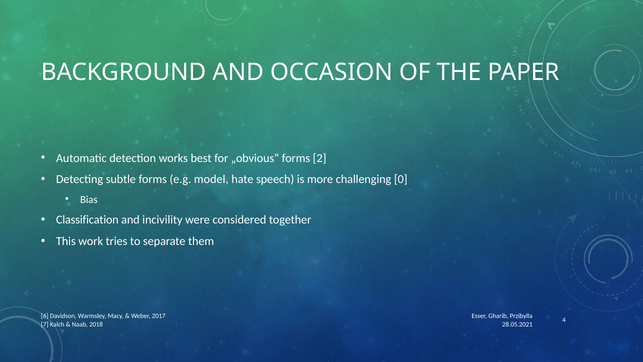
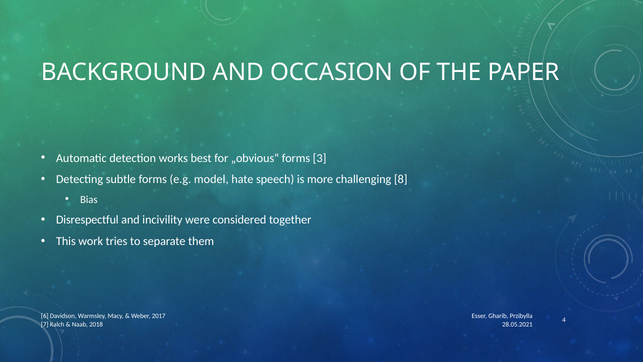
2: 2 -> 3
0: 0 -> 8
Classification: Classification -> Disrespectful
